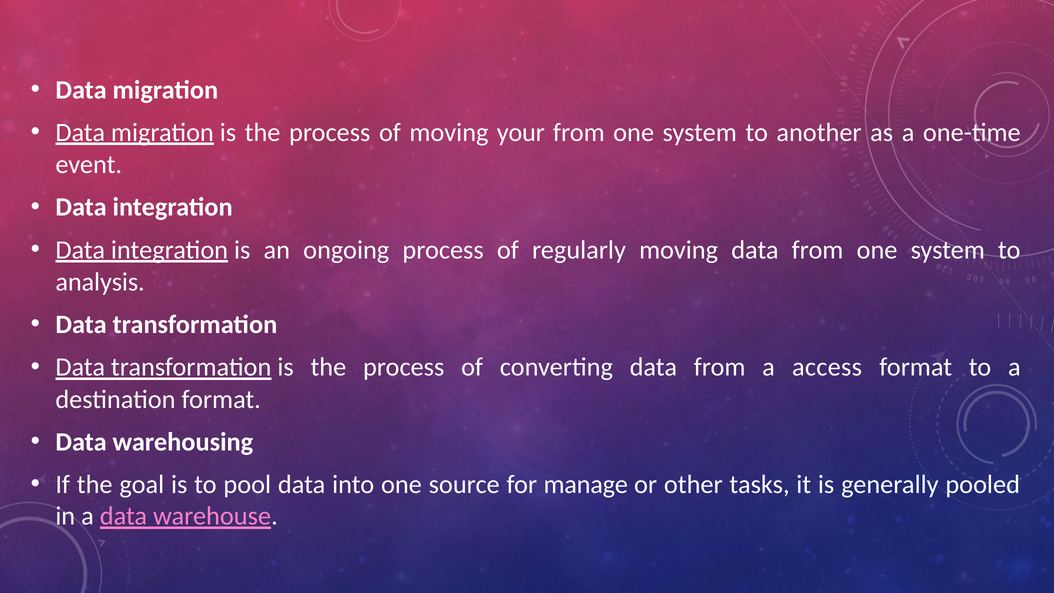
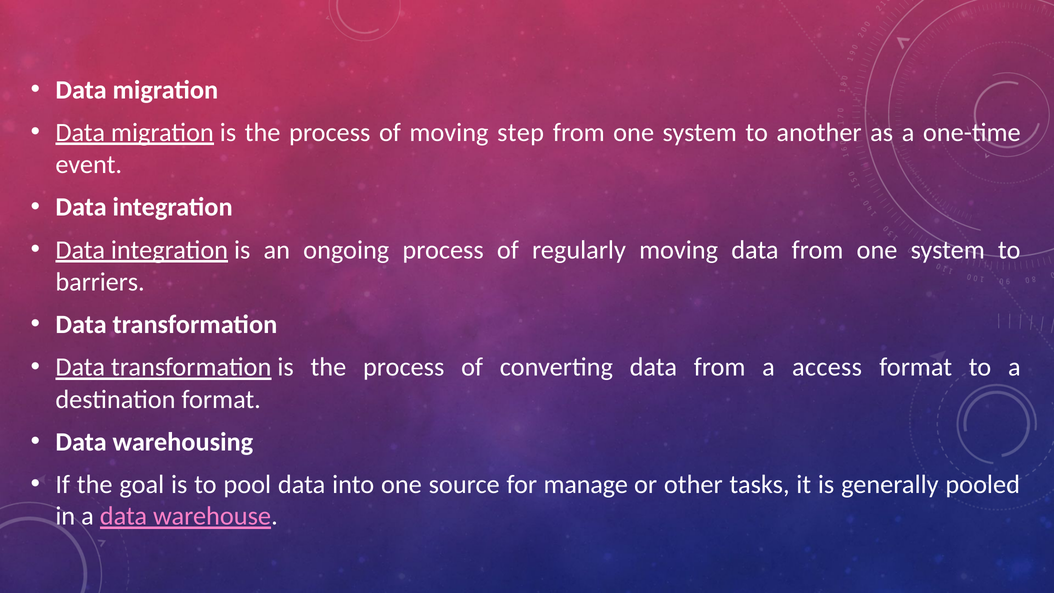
your: your -> step
analysis: analysis -> barriers
